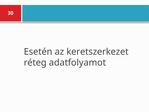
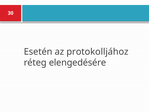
keretszerkezet: keretszerkezet -> protokolljához
adatfolyamot: adatfolyamot -> elengedésére
